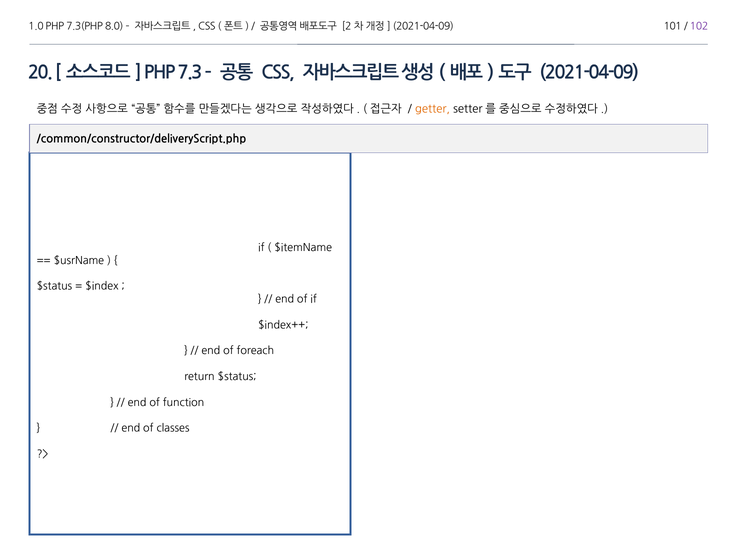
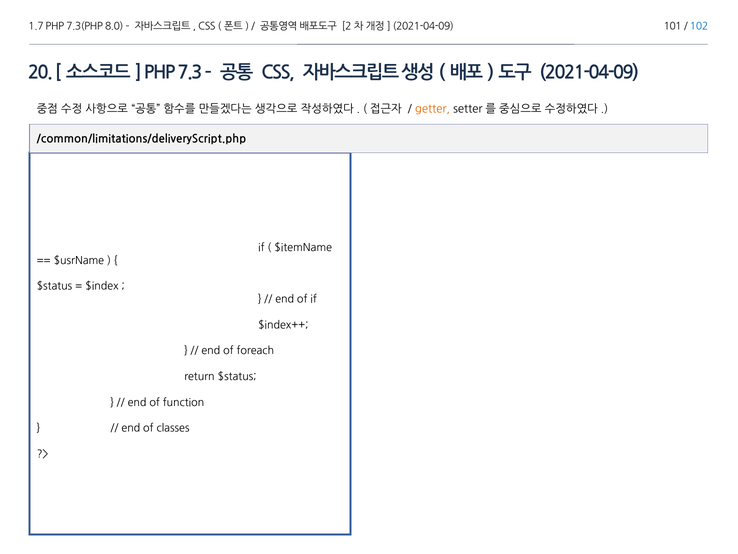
1.0: 1.0 -> 1.7
102 colour: purple -> blue
/common/constructor/deliveryScript.php: /common/constructor/deliveryScript.php -> /common/limitations/deliveryScript.php
